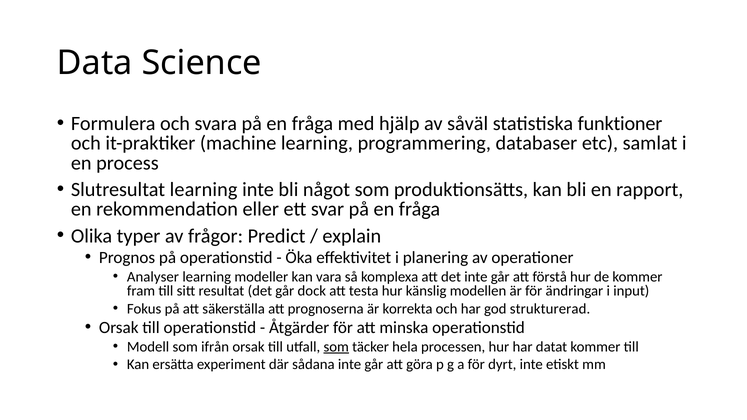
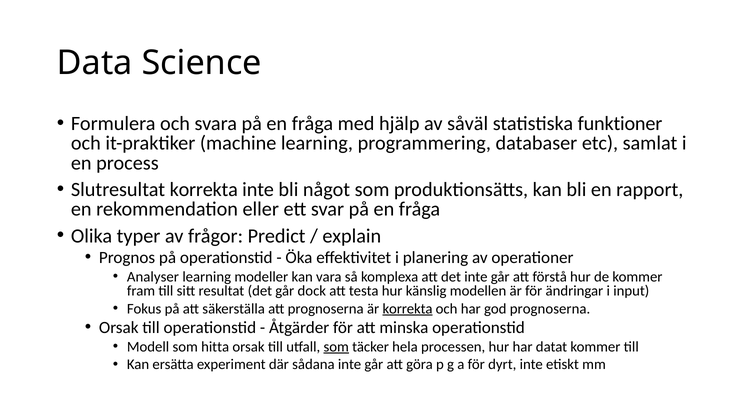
Slutresultat learning: learning -> korrekta
korrekta at (408, 309) underline: none -> present
god strukturerad: strukturerad -> prognoserna
ifrån: ifrån -> hitta
